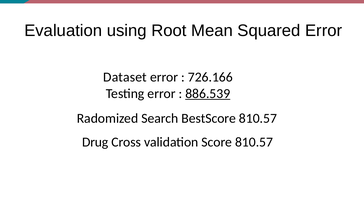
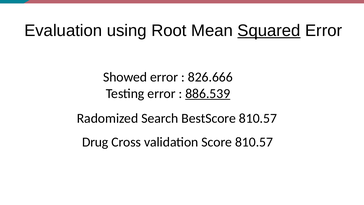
Squared underline: none -> present
Dataset: Dataset -> Showed
726.166: 726.166 -> 826.666
